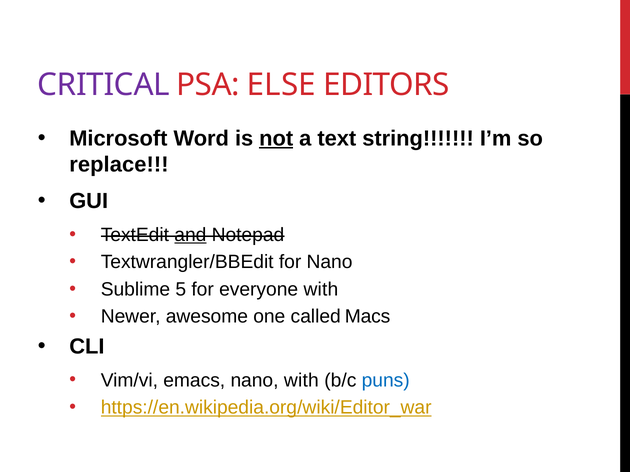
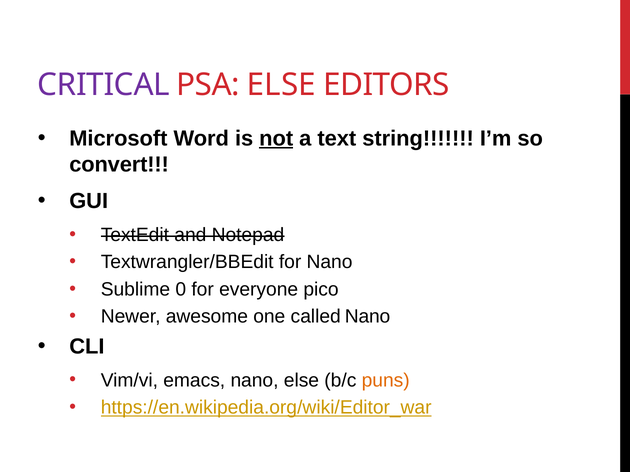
replace: replace -> convert
and underline: present -> none
5: 5 -> 0
everyone with: with -> pico
called Macs: Macs -> Nano
nano with: with -> else
puns colour: blue -> orange
